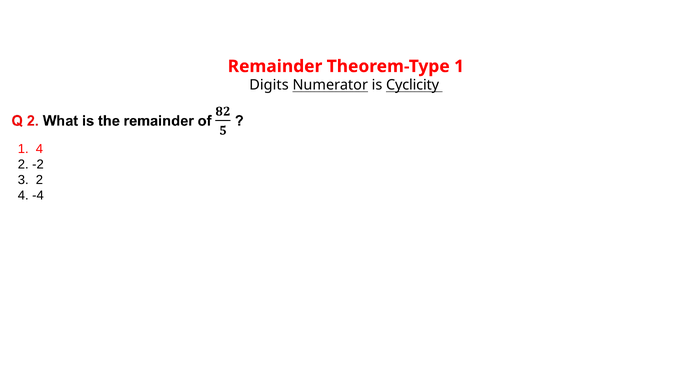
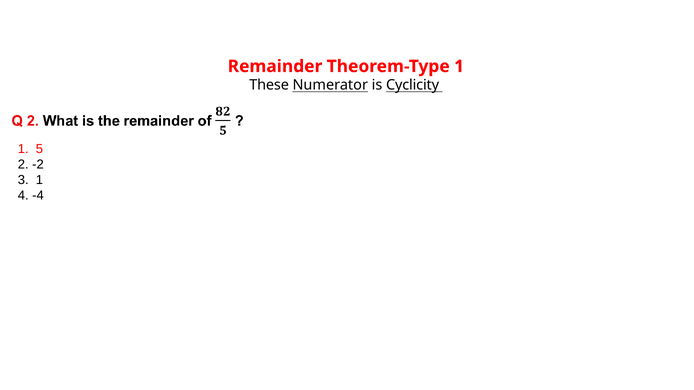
Digits: Digits -> These
1 4: 4 -> 5
3 2: 2 -> 1
